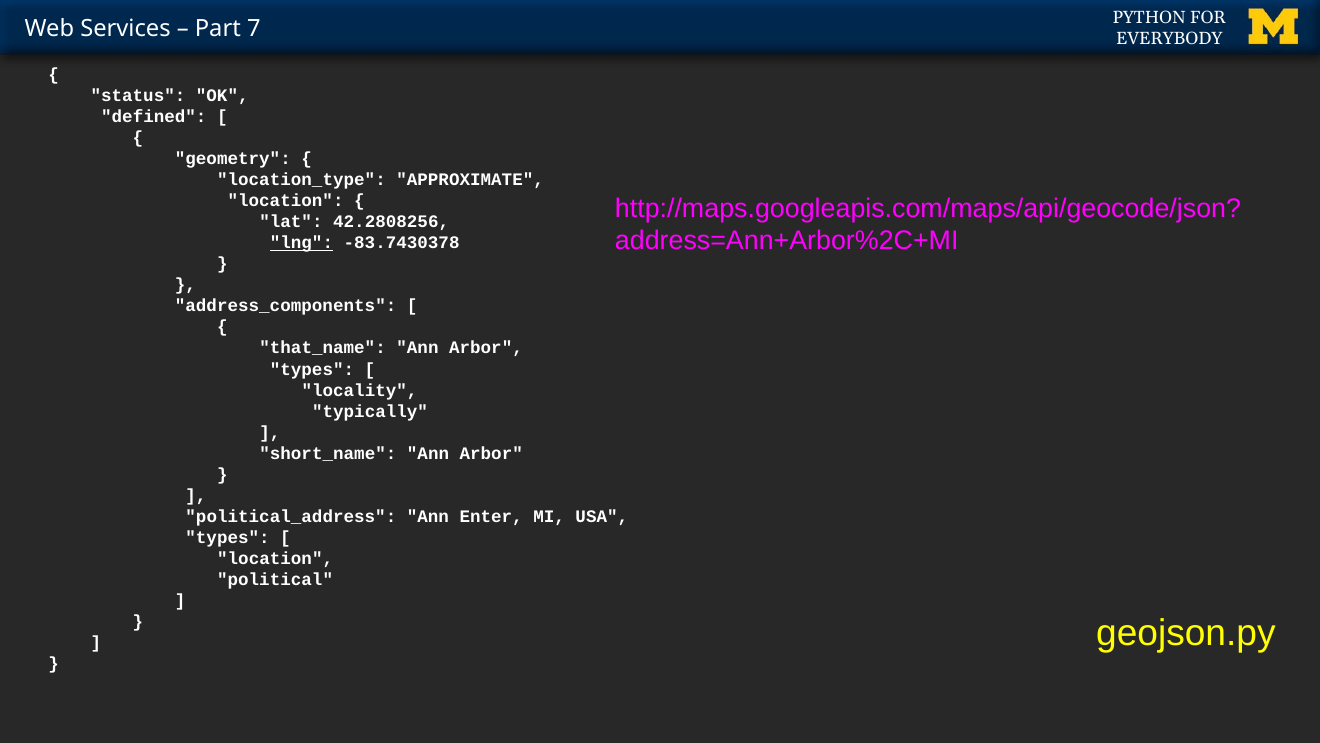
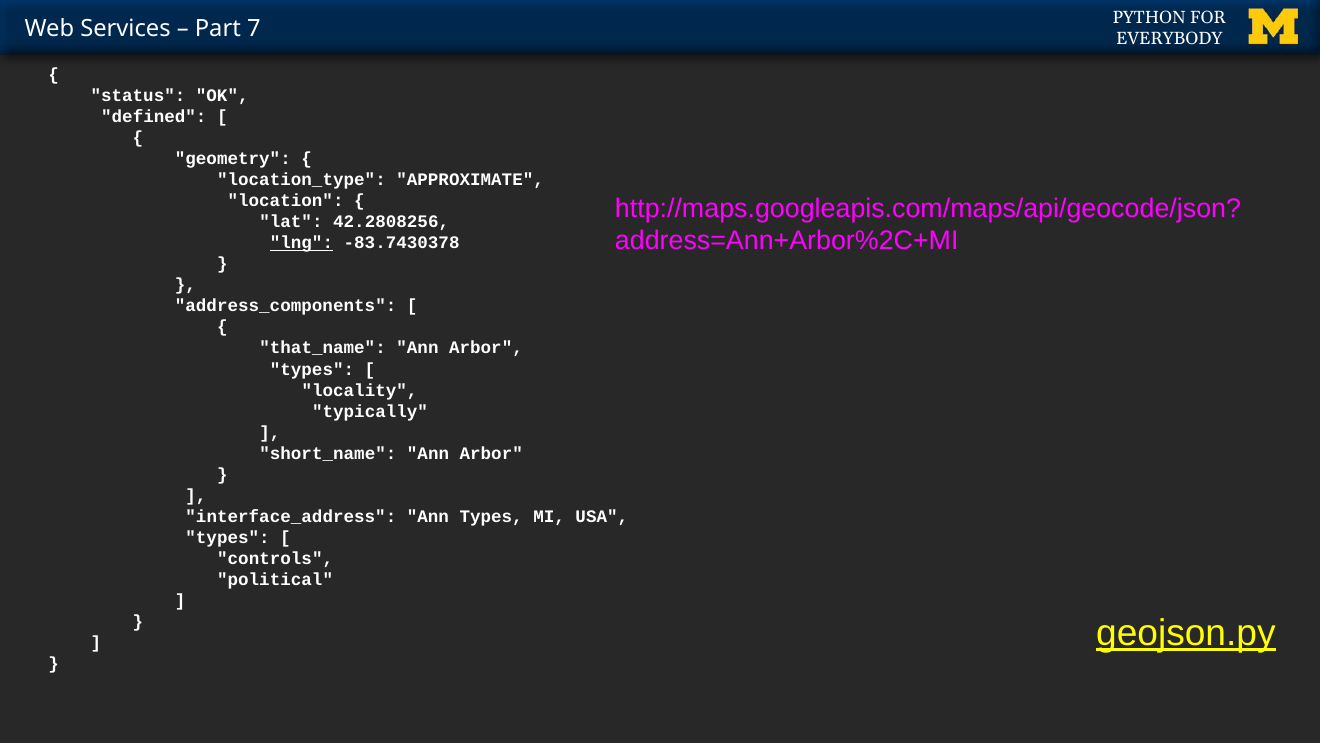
political_address: political_address -> interface_address
Ann Enter: Enter -> Types
location at (275, 558): location -> controls
geojson.py underline: none -> present
